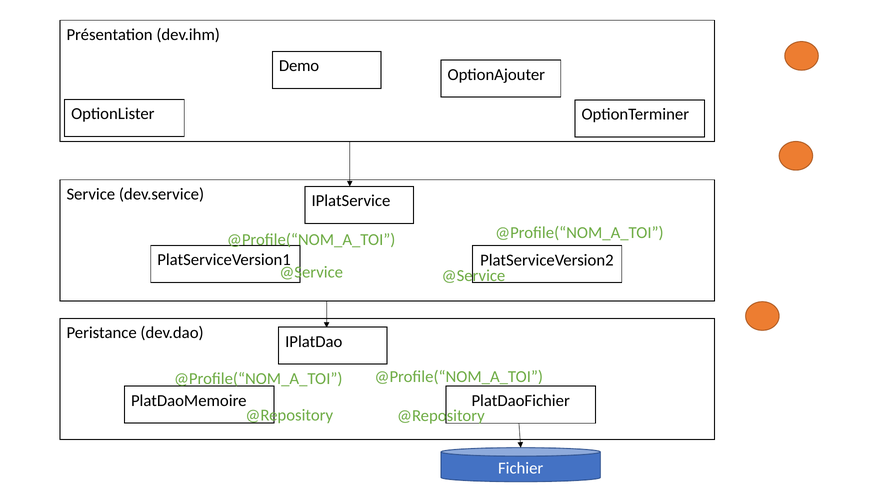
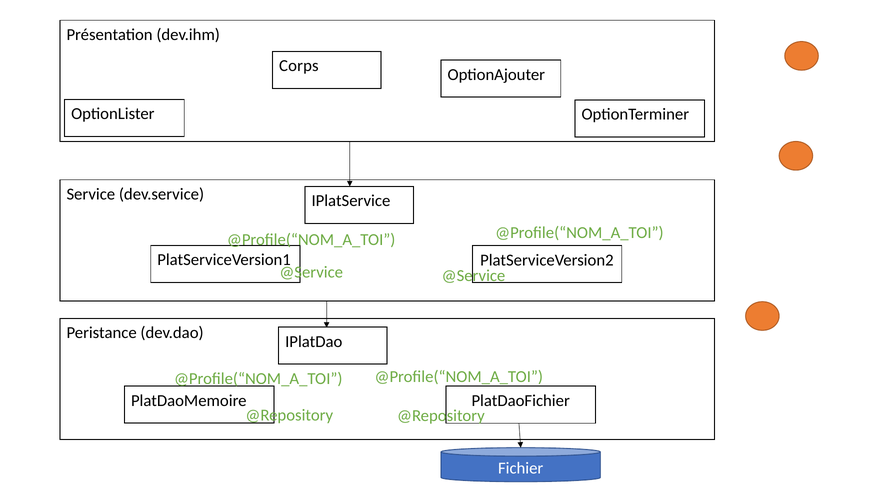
Demo: Demo -> Corps
